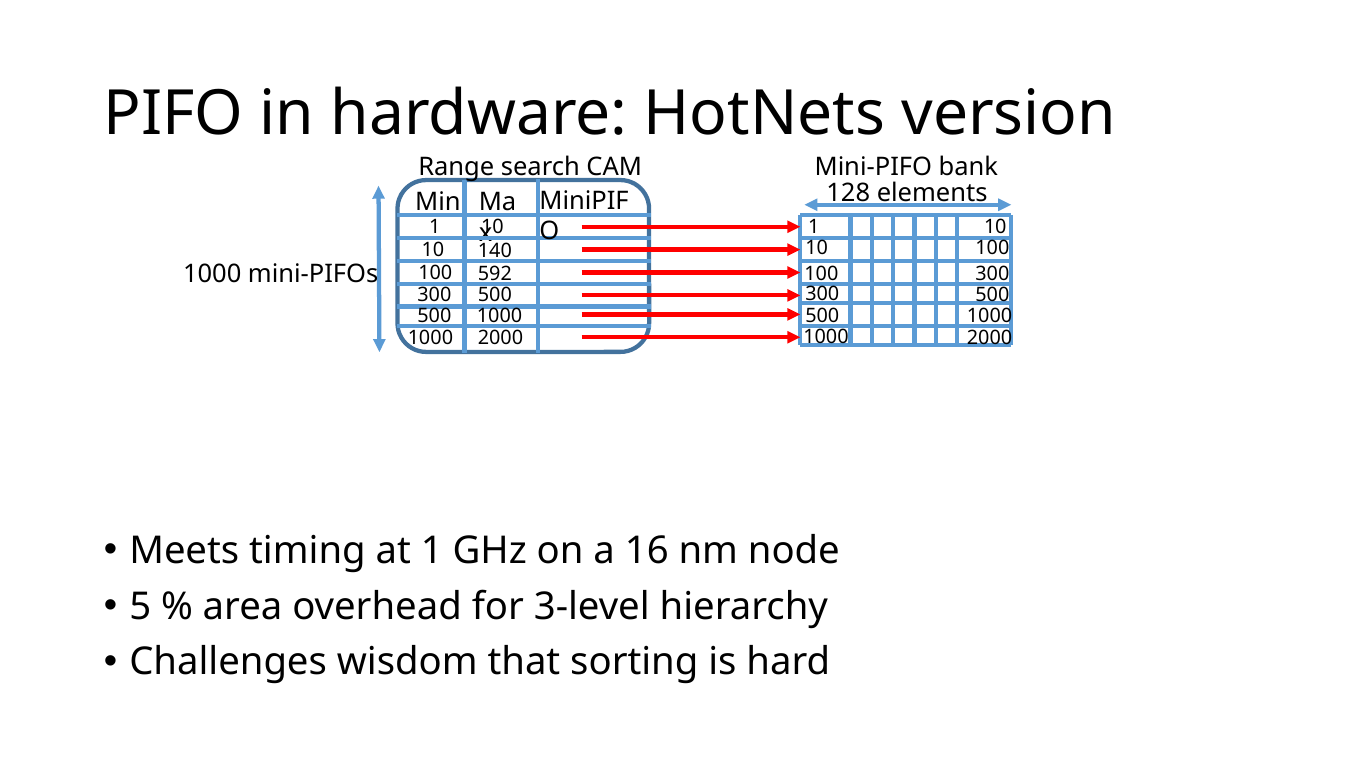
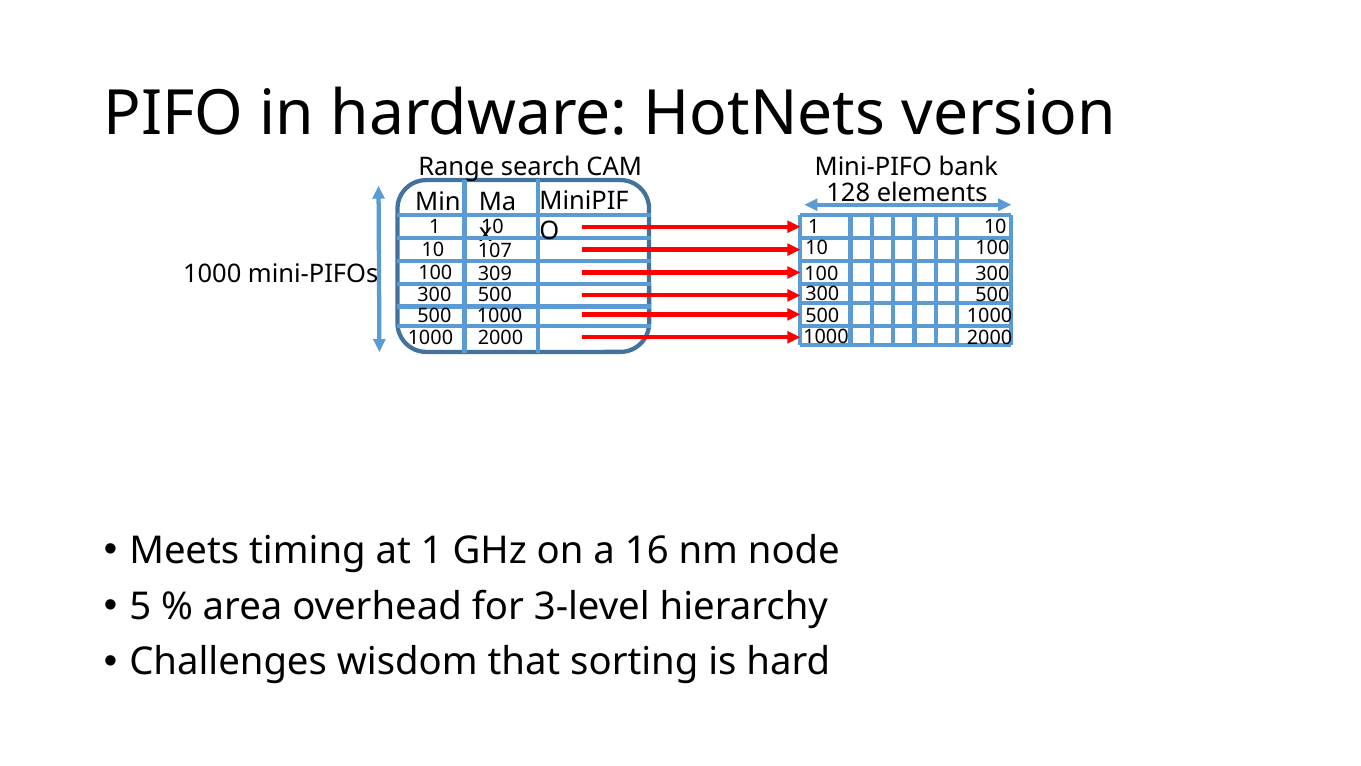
140: 140 -> 107
592: 592 -> 309
